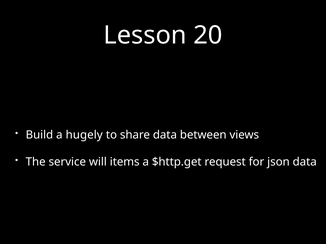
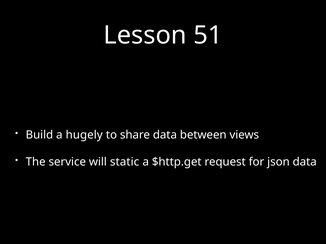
20: 20 -> 51
items: items -> static
